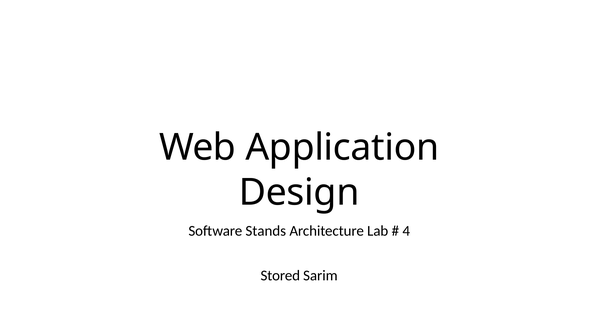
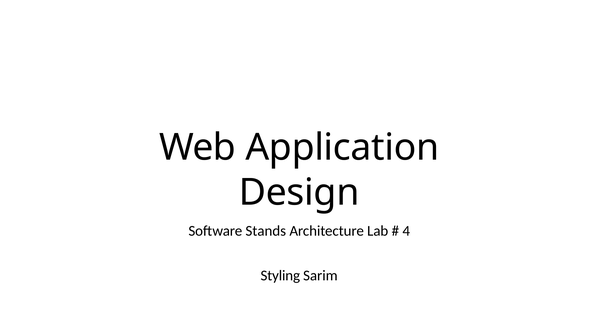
Stored: Stored -> Styling
